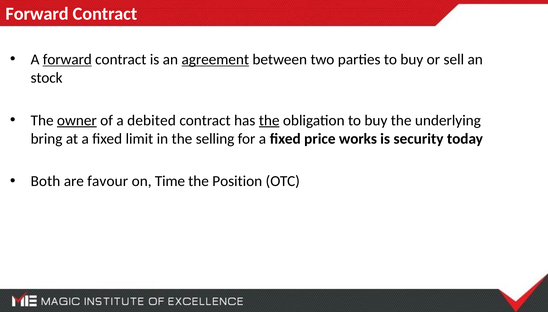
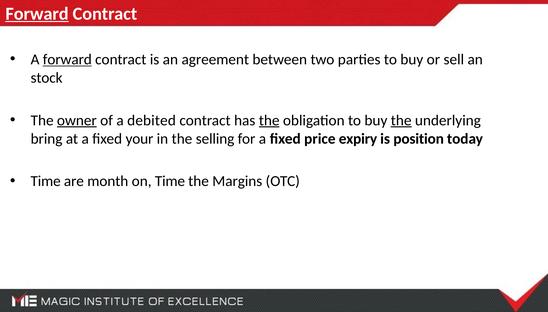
Forward at (37, 14) underline: none -> present
agreement underline: present -> none
the at (401, 121) underline: none -> present
limit: limit -> your
works: works -> expiry
security: security -> position
Both at (45, 181): Both -> Time
favour: favour -> month
Position: Position -> Margins
